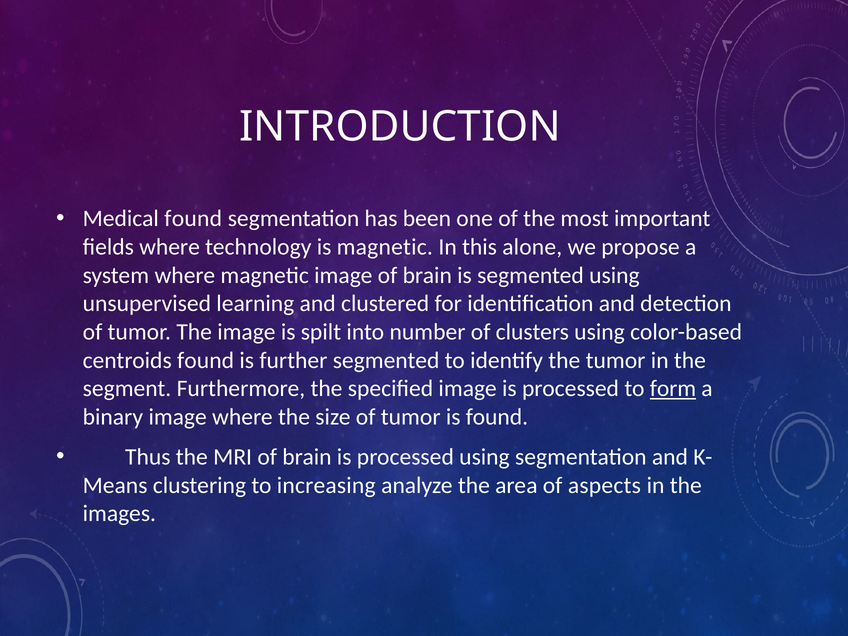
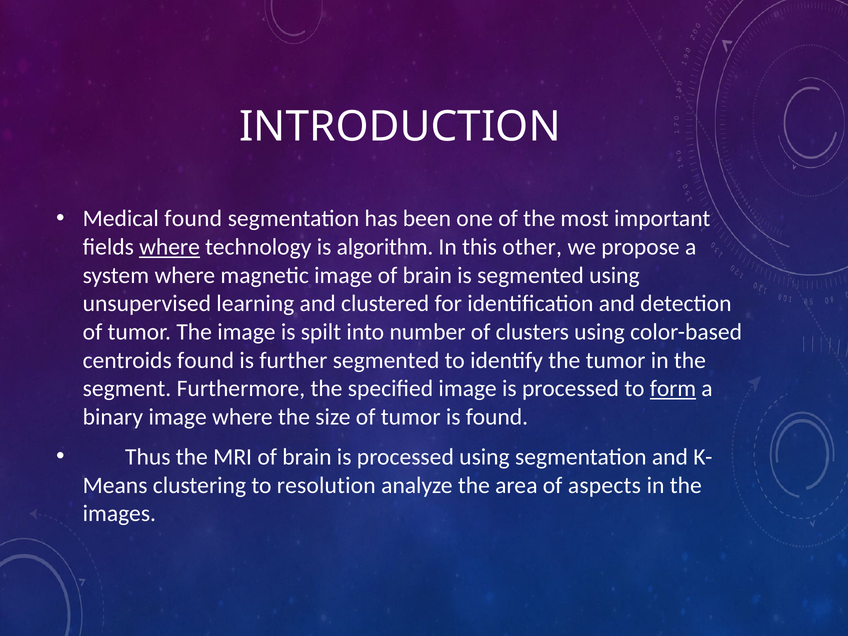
where at (170, 247) underline: none -> present
is magnetic: magnetic -> algorithm
alone: alone -> other
increasing: increasing -> resolution
